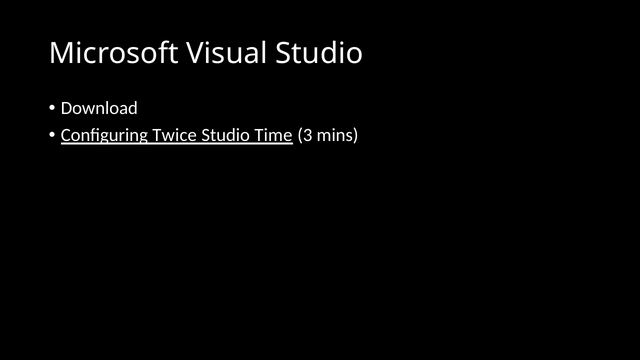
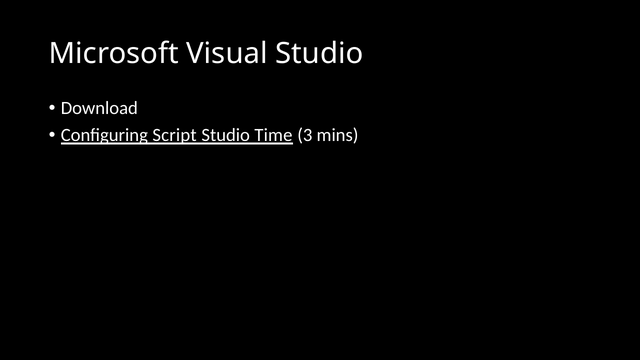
Twice: Twice -> Script
